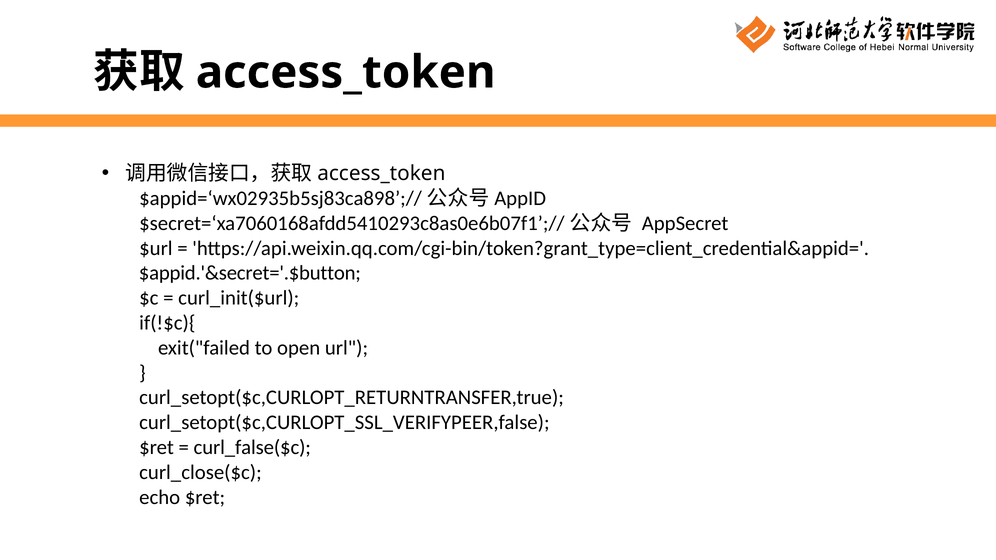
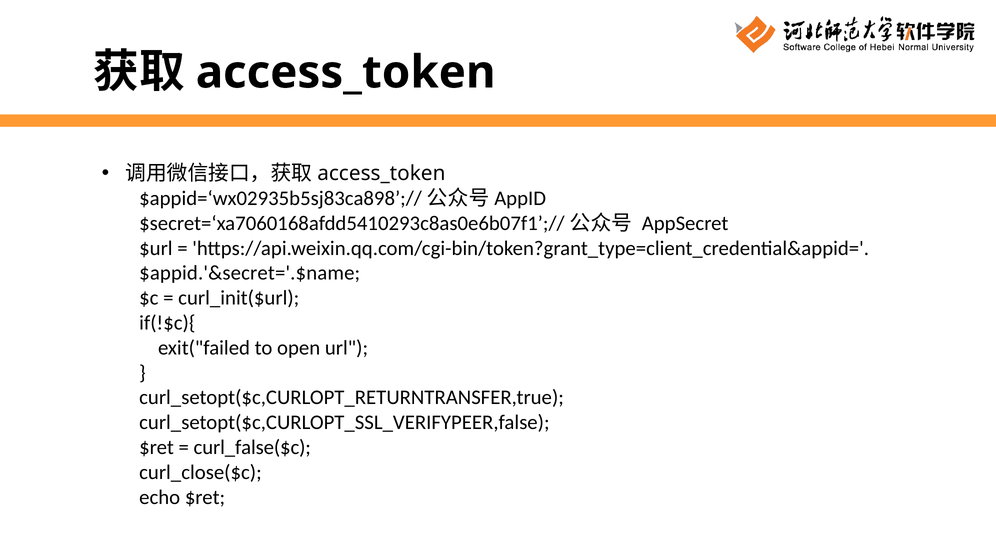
$appid.'&secret='.$button: $appid.'&secret='.$button -> $appid.'&secret='.$name
